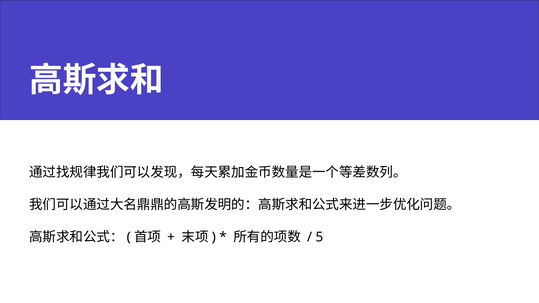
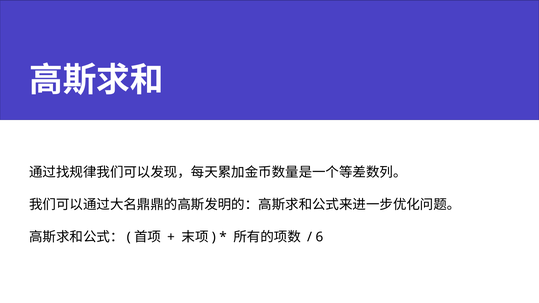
5: 5 -> 6
